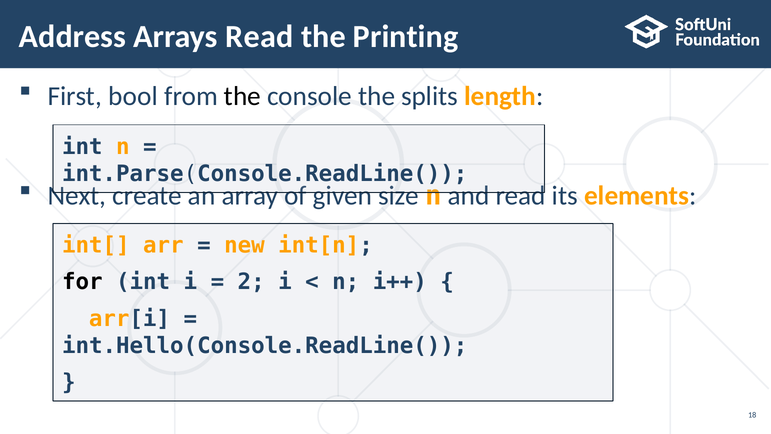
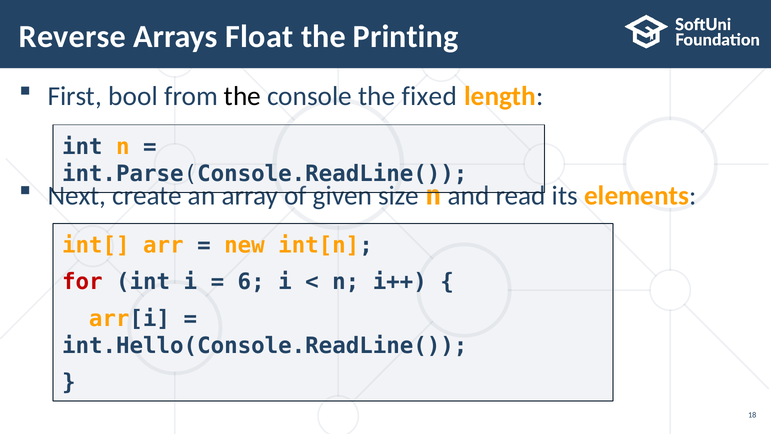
Address: Address -> Reverse
Arrays Read: Read -> Float
splits: splits -> fixed
for colour: black -> red
2: 2 -> 6
